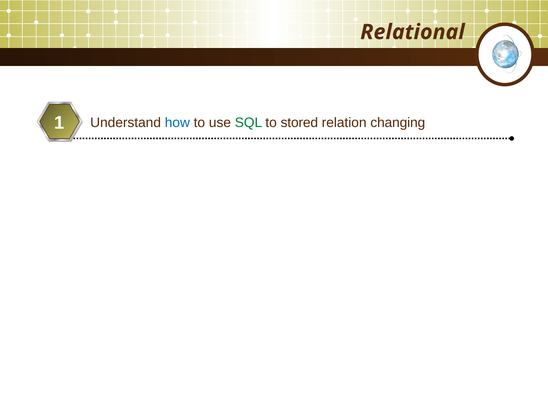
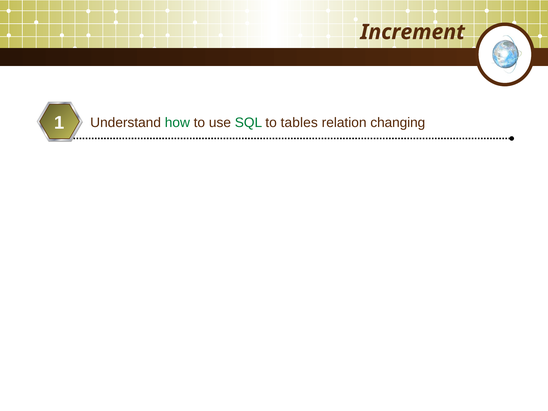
Relational: Relational -> Increment
how colour: blue -> green
stored: stored -> tables
